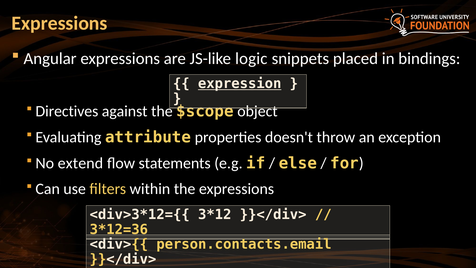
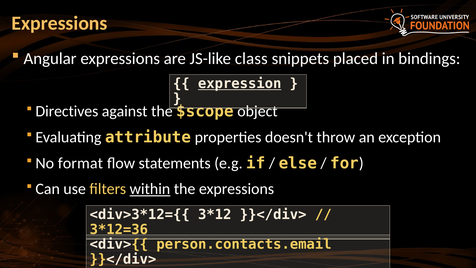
logic: logic -> class
extend: extend -> format
within underline: none -> present
